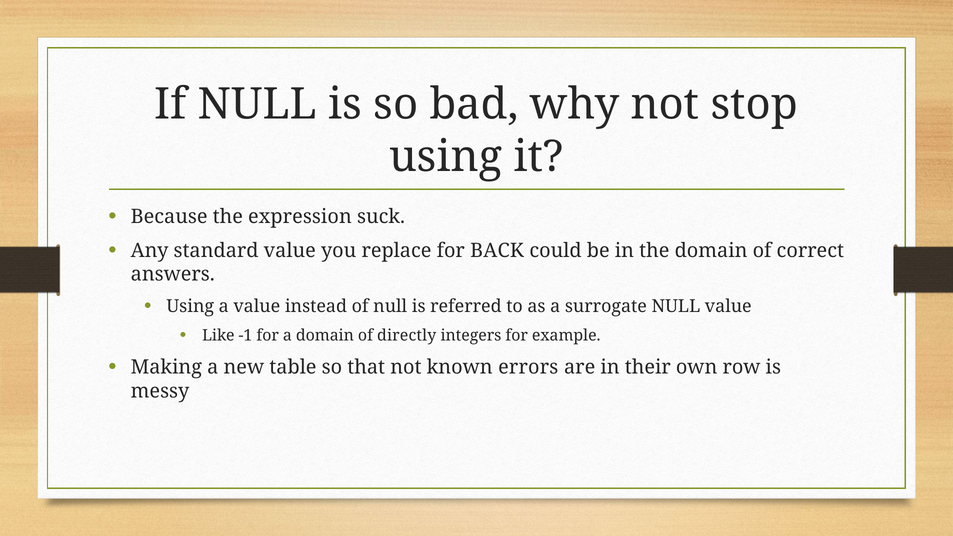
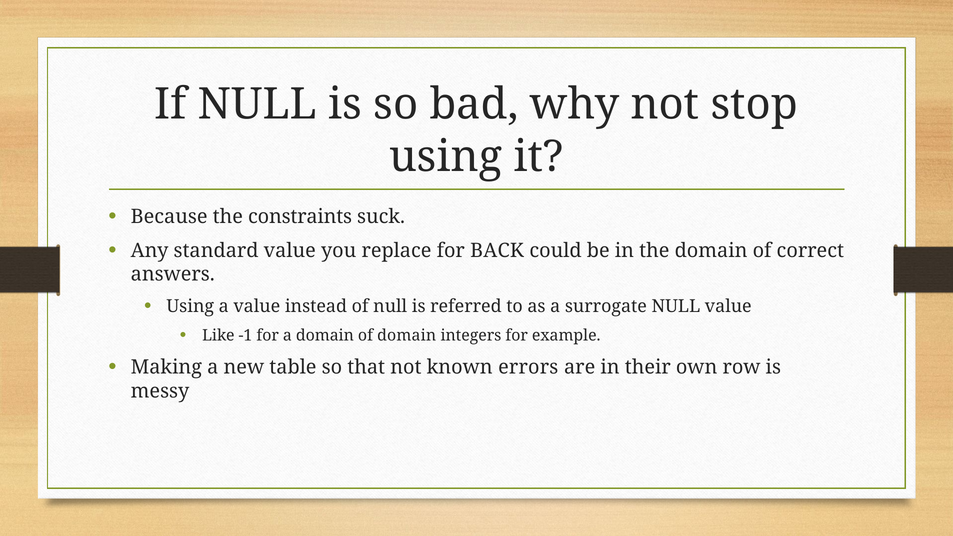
expression: expression -> constraints
of directly: directly -> domain
